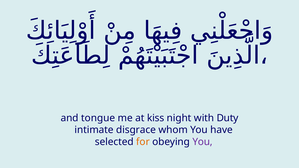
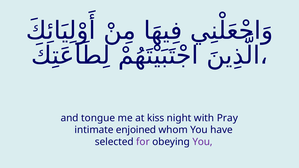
Duty: Duty -> Pray
disgrace: disgrace -> enjoined
for colour: orange -> purple
